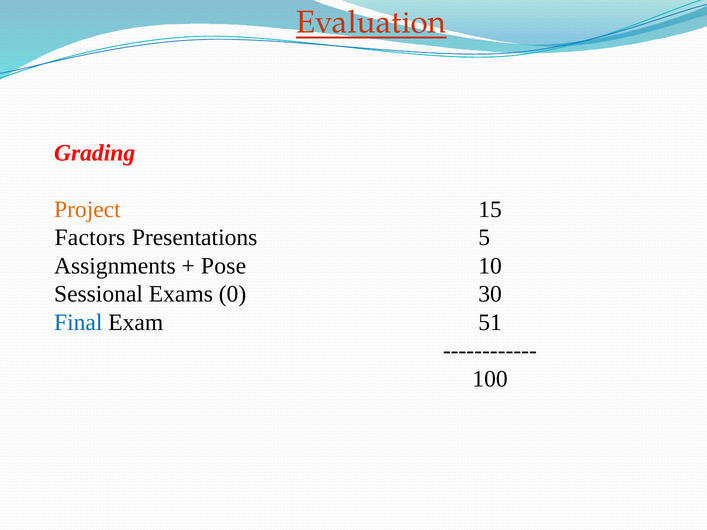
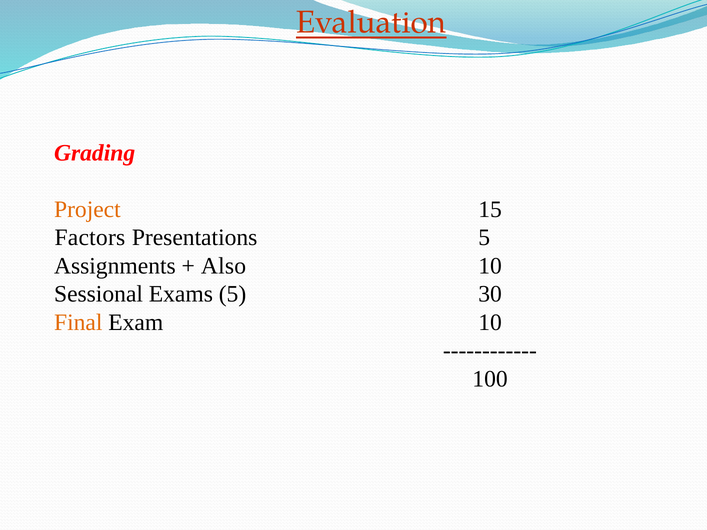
Pose: Pose -> Also
Exams 0: 0 -> 5
Final colour: blue -> orange
Exam 51: 51 -> 10
